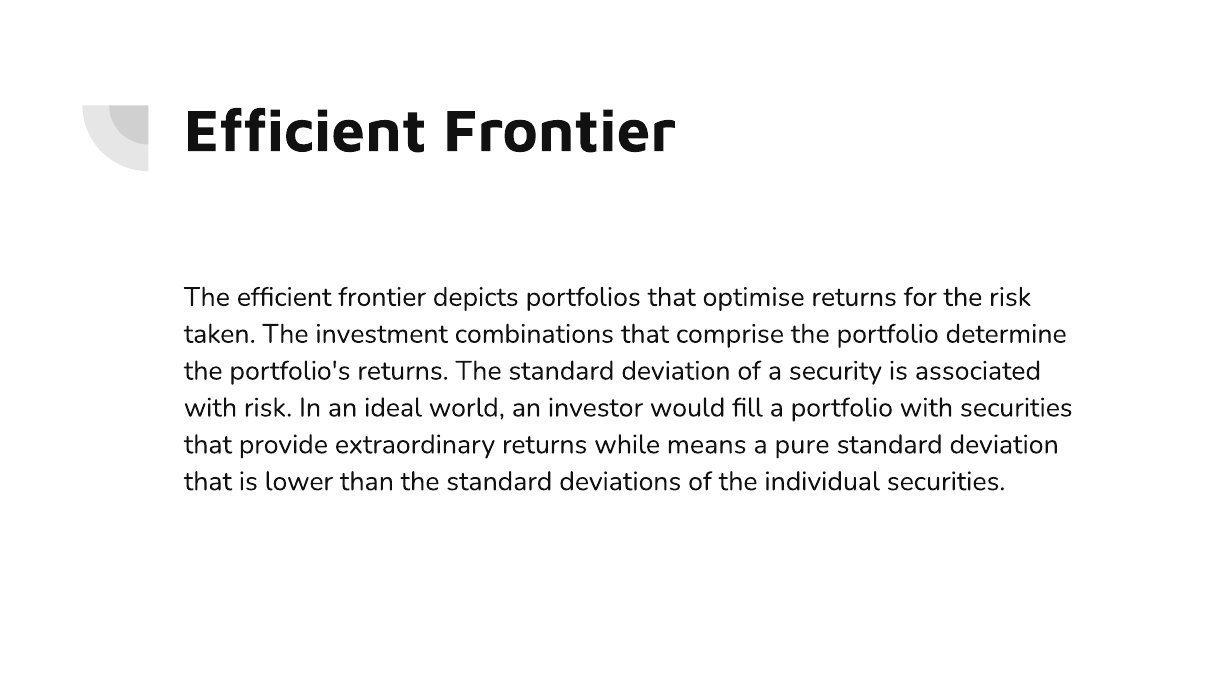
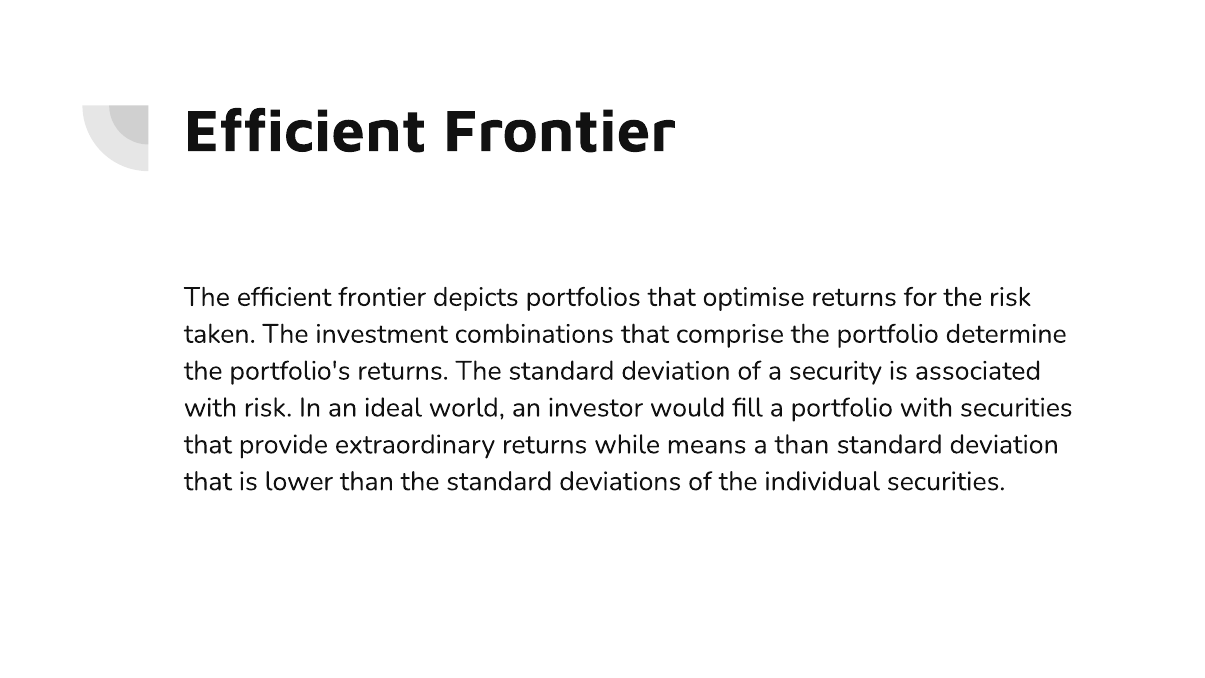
a pure: pure -> than
